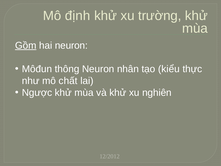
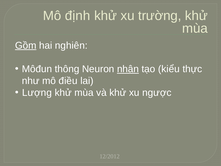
hai neuron: neuron -> nghiên
nhân underline: none -> present
chất: chất -> điều
Ngược: Ngược -> Lượng
nghiên: nghiên -> ngược
